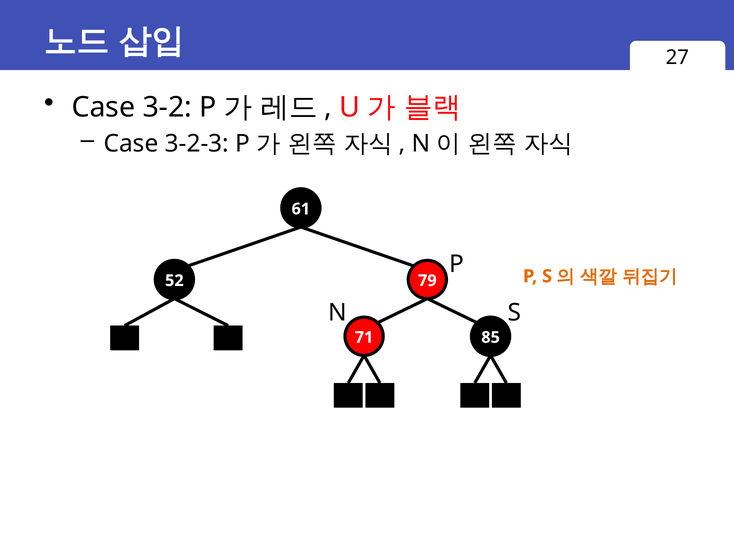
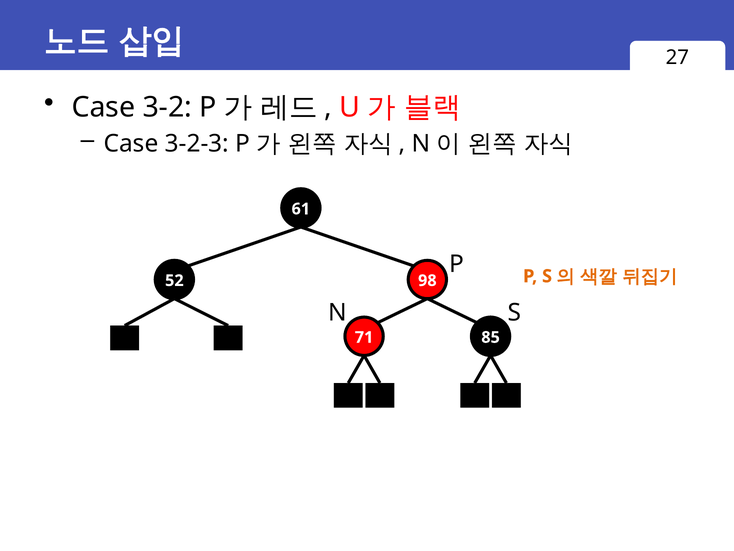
79: 79 -> 98
